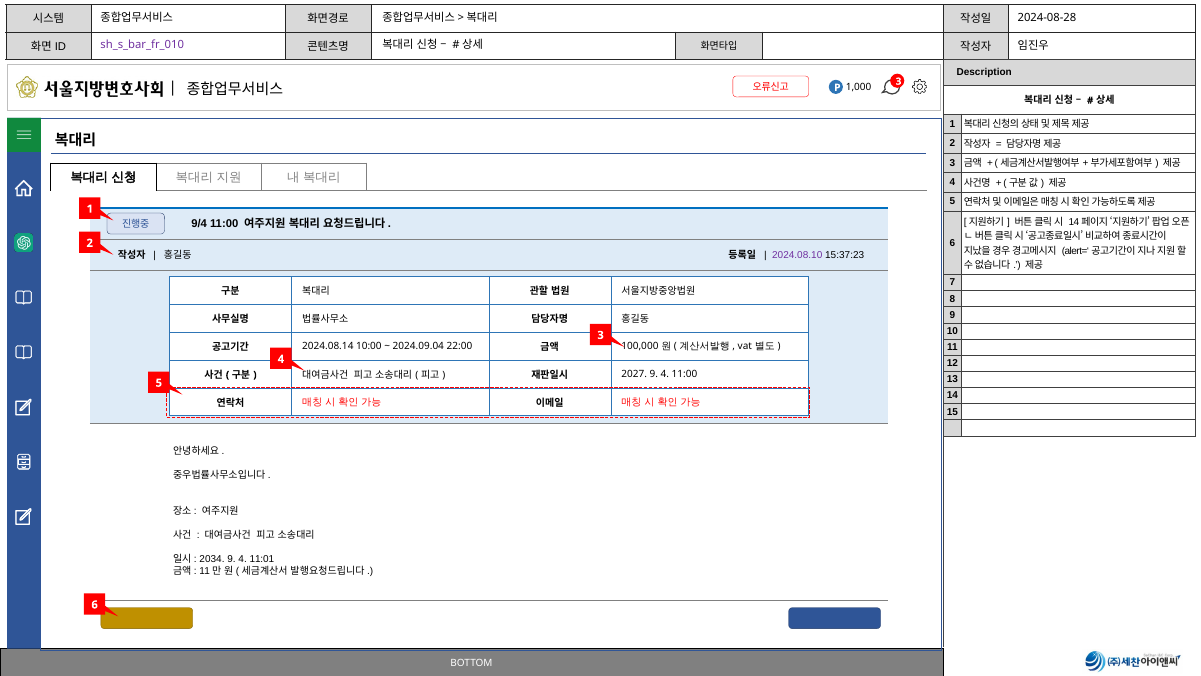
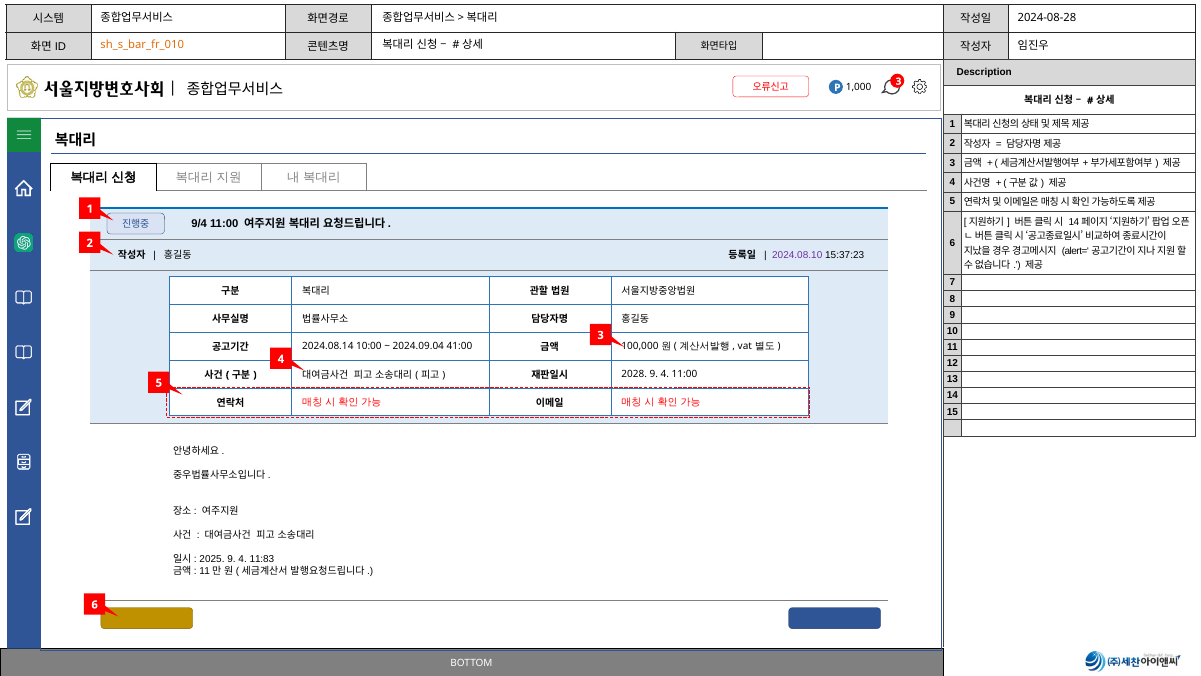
sh_s_bar_fr_010 colour: purple -> orange
22:00: 22:00 -> 41:00
2027: 2027 -> 2028
2034: 2034 -> 2025
11:01: 11:01 -> 11:83
